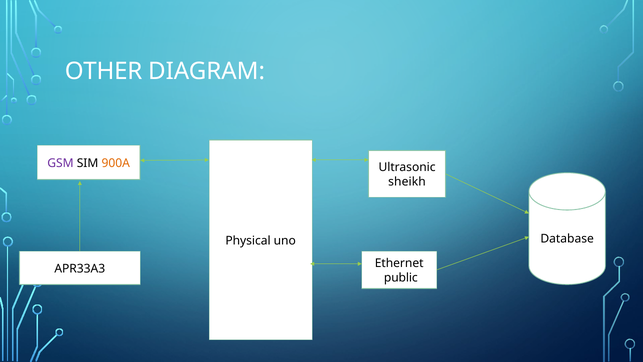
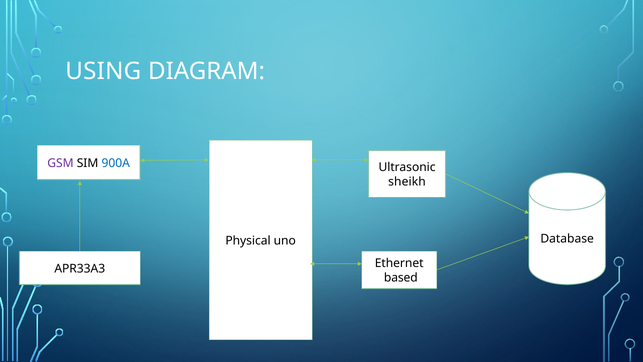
OTHER: OTHER -> USING
900A colour: orange -> blue
public: public -> based
